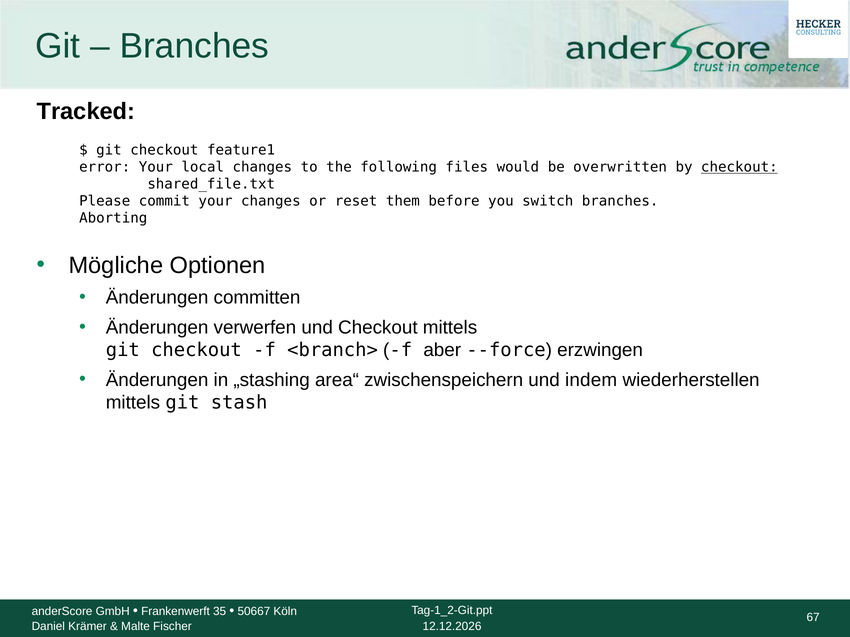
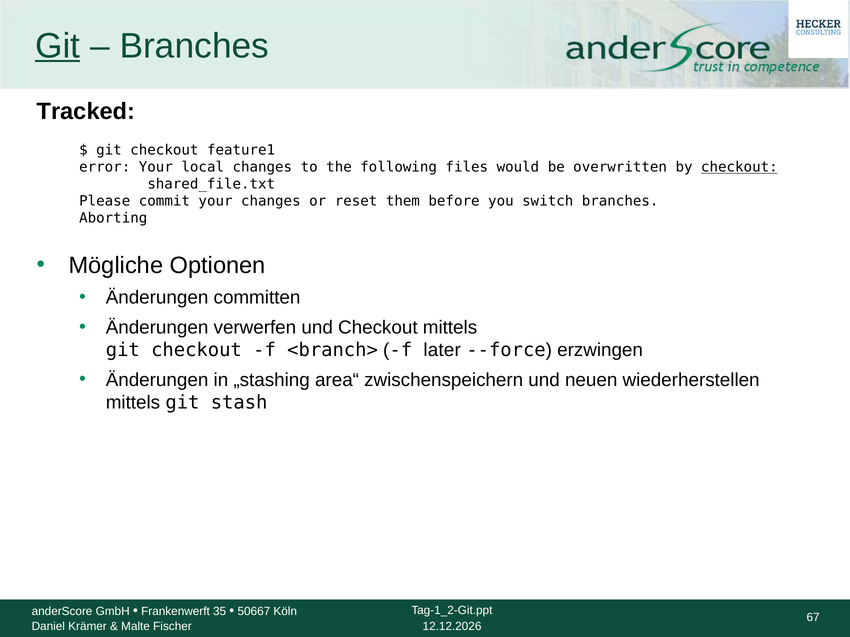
Git at (58, 46) underline: none -> present
aber: aber -> later
indem: indem -> neuen
